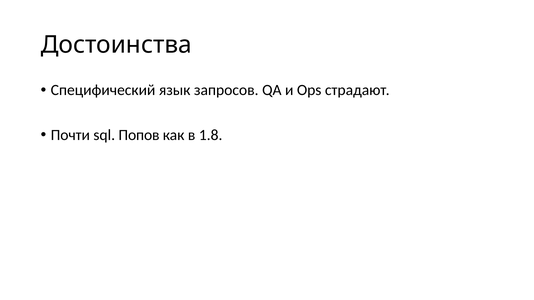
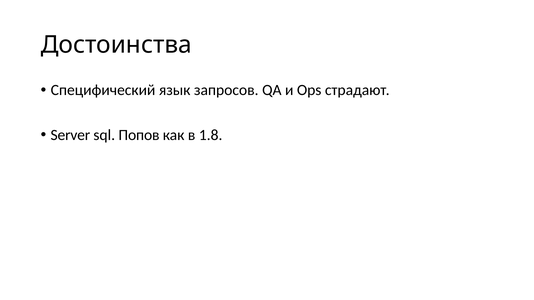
Почти: Почти -> Server
